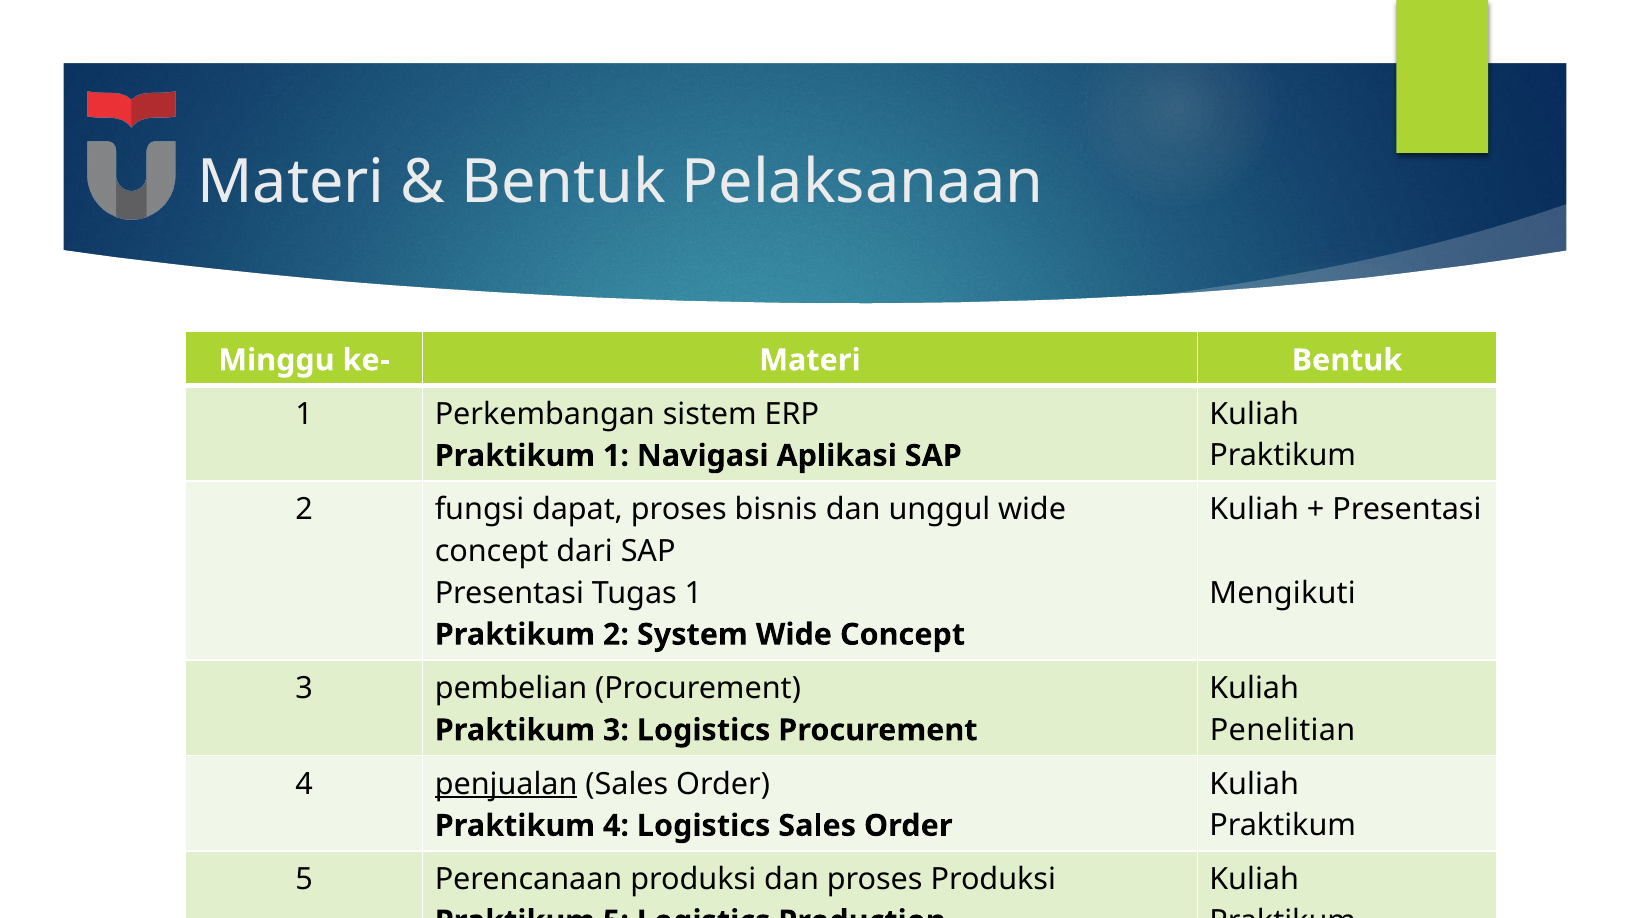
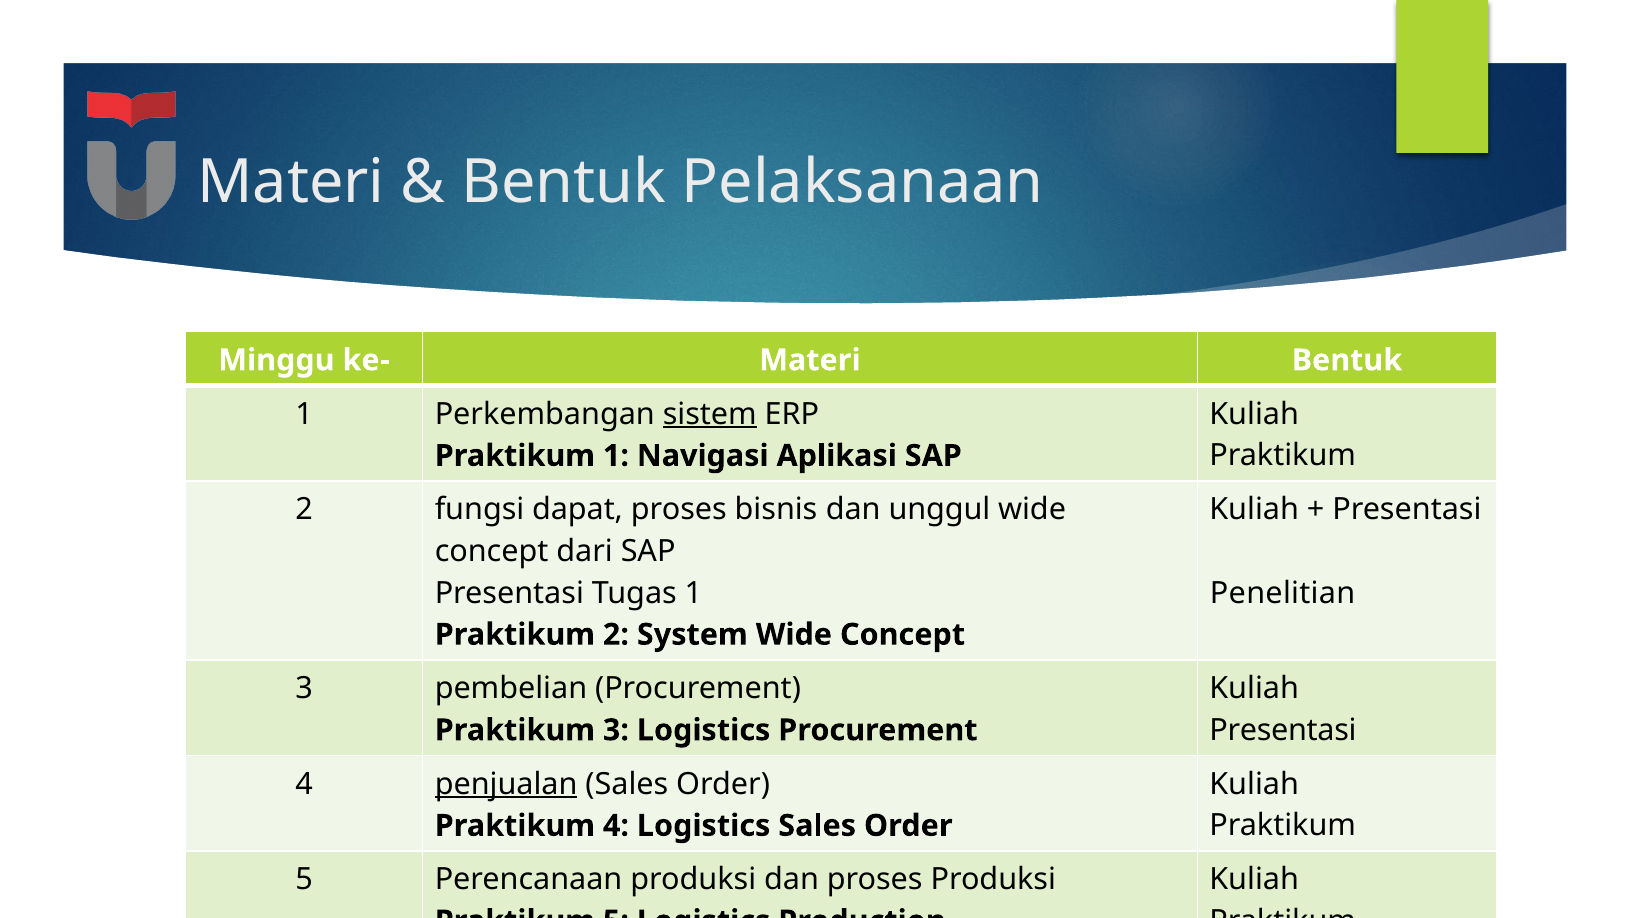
sistem underline: none -> present
Mengikuti: Mengikuti -> Penelitian
Penelitian at (1283, 730): Penelitian -> Presentasi
